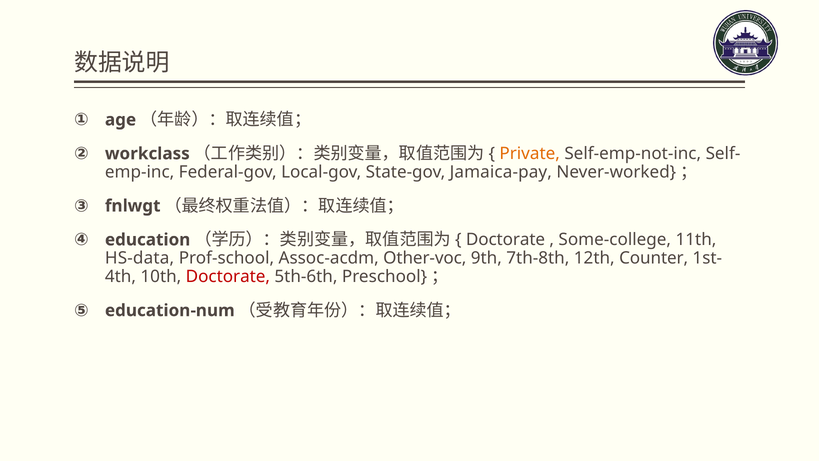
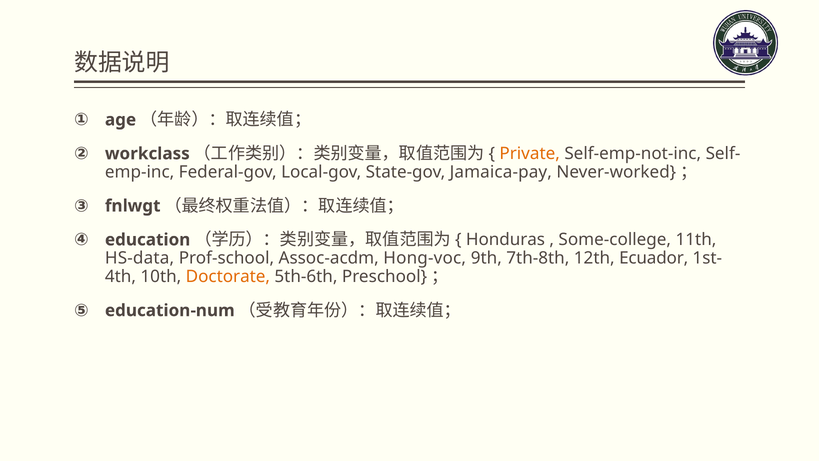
Doctorate at (505, 240): Doctorate -> Honduras
Other-voc: Other-voc -> Hong-voc
Counter: Counter -> Ecuador
Doctorate at (228, 276) colour: red -> orange
